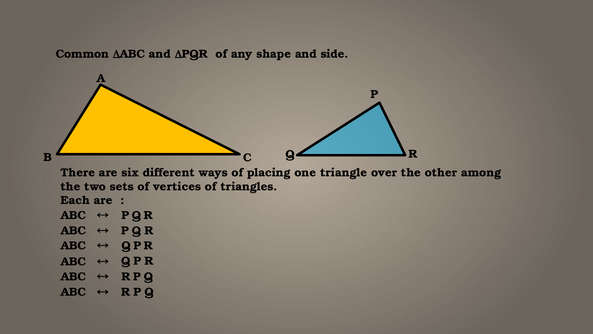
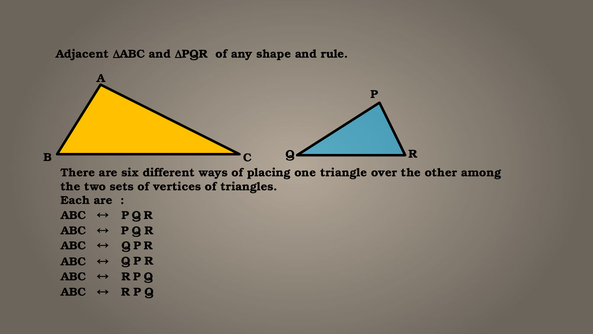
Common: Common -> Adjacent
side: side -> rule
